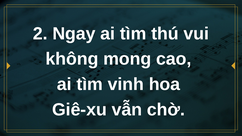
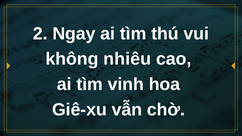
mong: mong -> nhiêu
